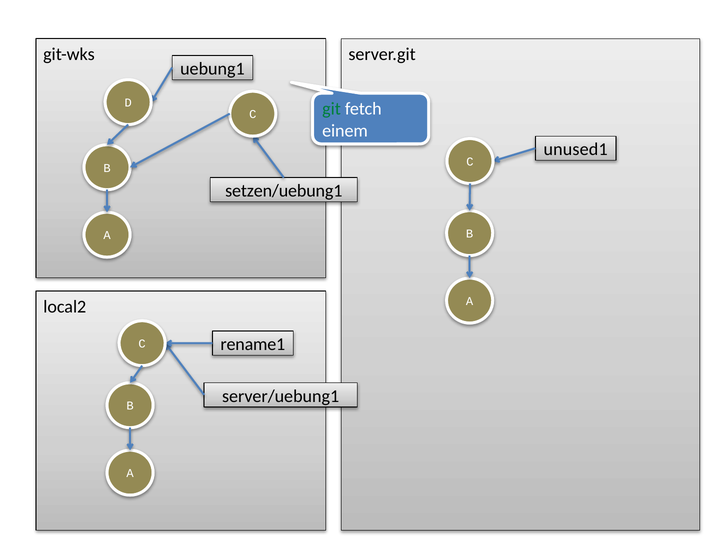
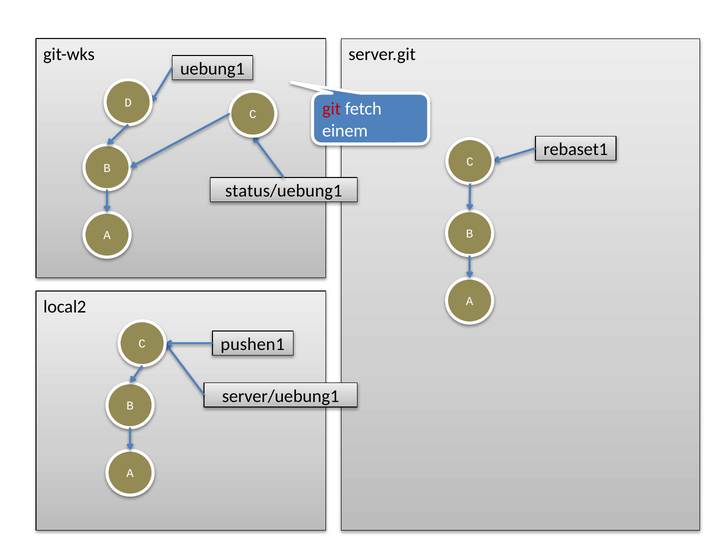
git colour: green -> red
unused1: unused1 -> rebaset1
setzen/uebung1: setzen/uebung1 -> status/uebung1
rename1: rename1 -> pushen1
